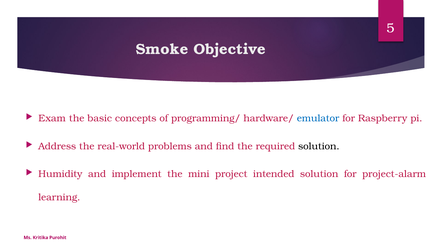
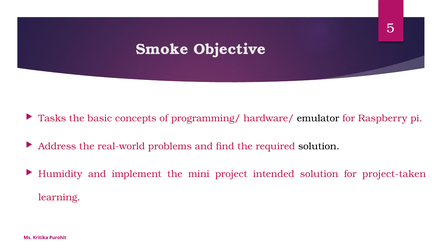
Exam: Exam -> Tasks
emulator colour: blue -> black
project-alarm: project-alarm -> project-taken
